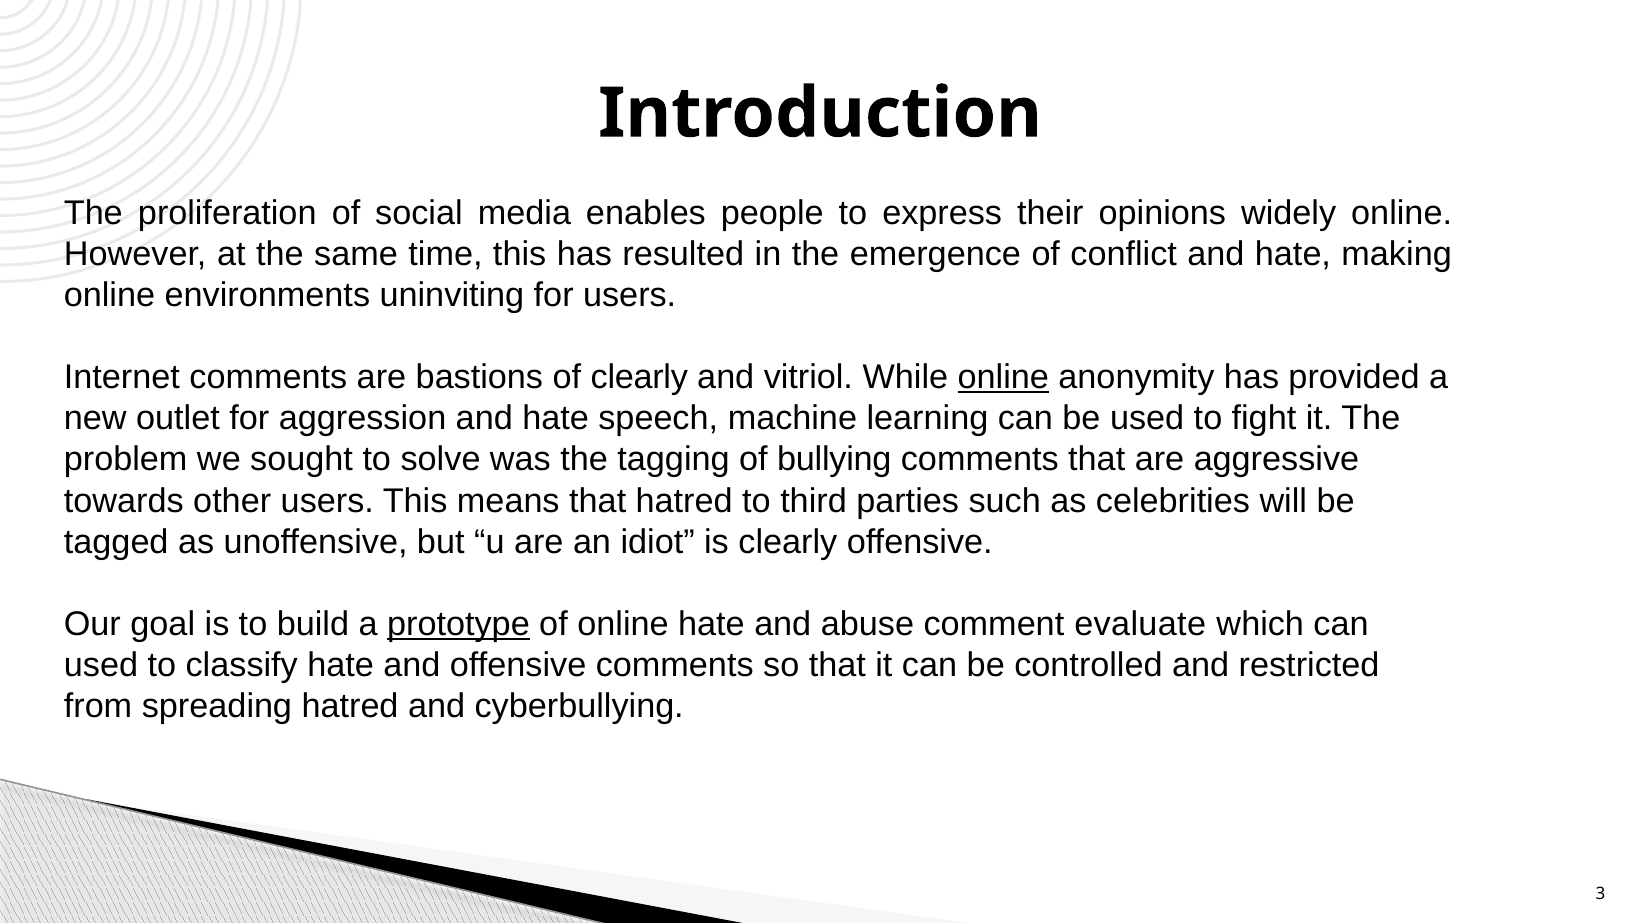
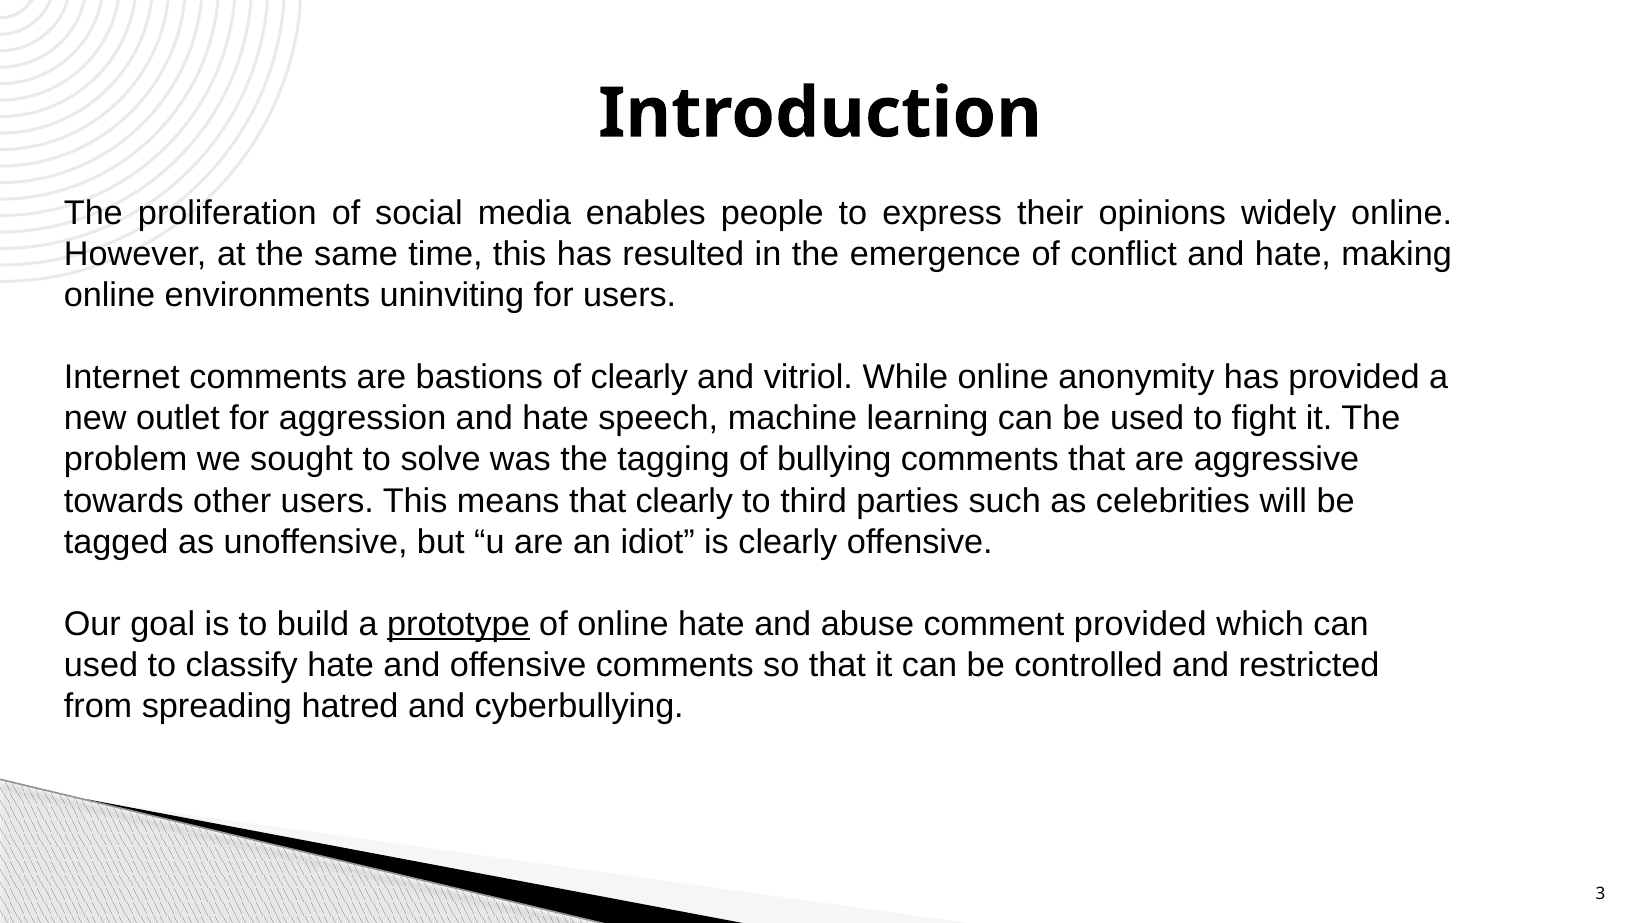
online at (1003, 378) underline: present -> none
that hatred: hatred -> clearly
comment evaluate: evaluate -> provided
